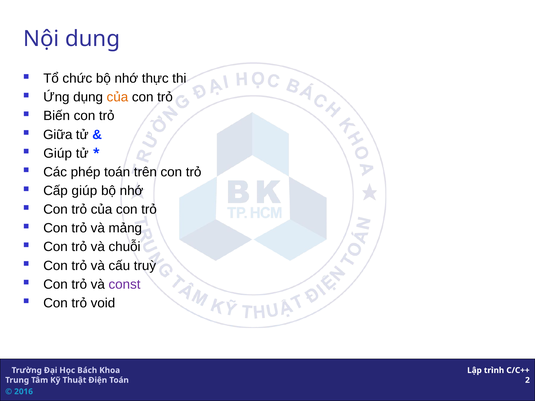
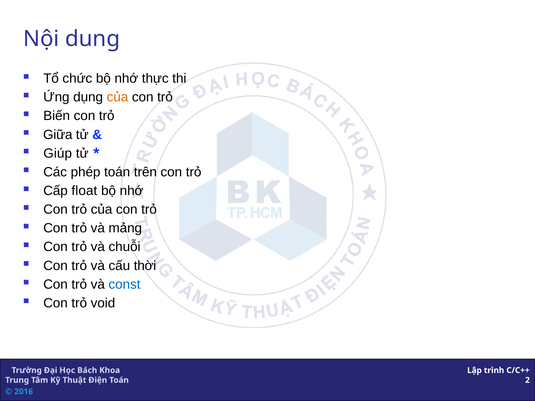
Cấp giúp: giúp -> float
truỳ: truỳ -> thời
const colour: purple -> blue
